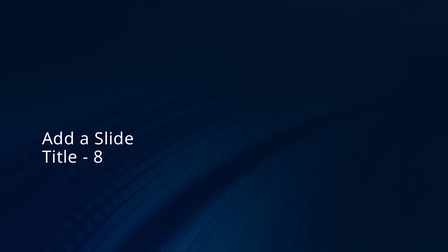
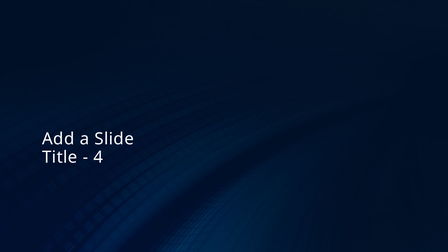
8: 8 -> 4
